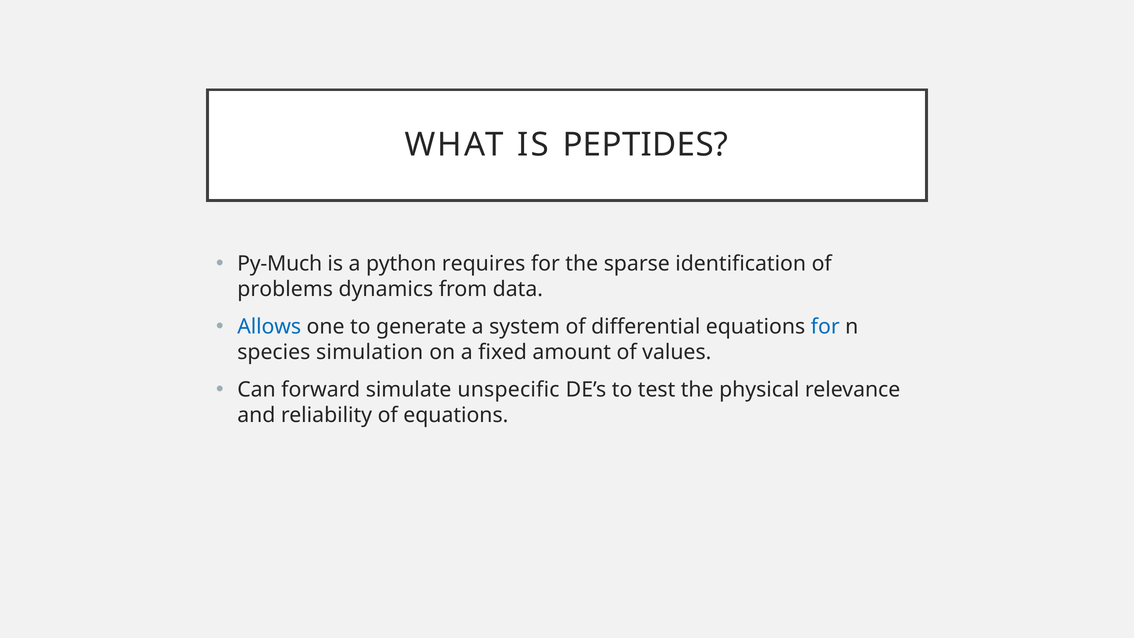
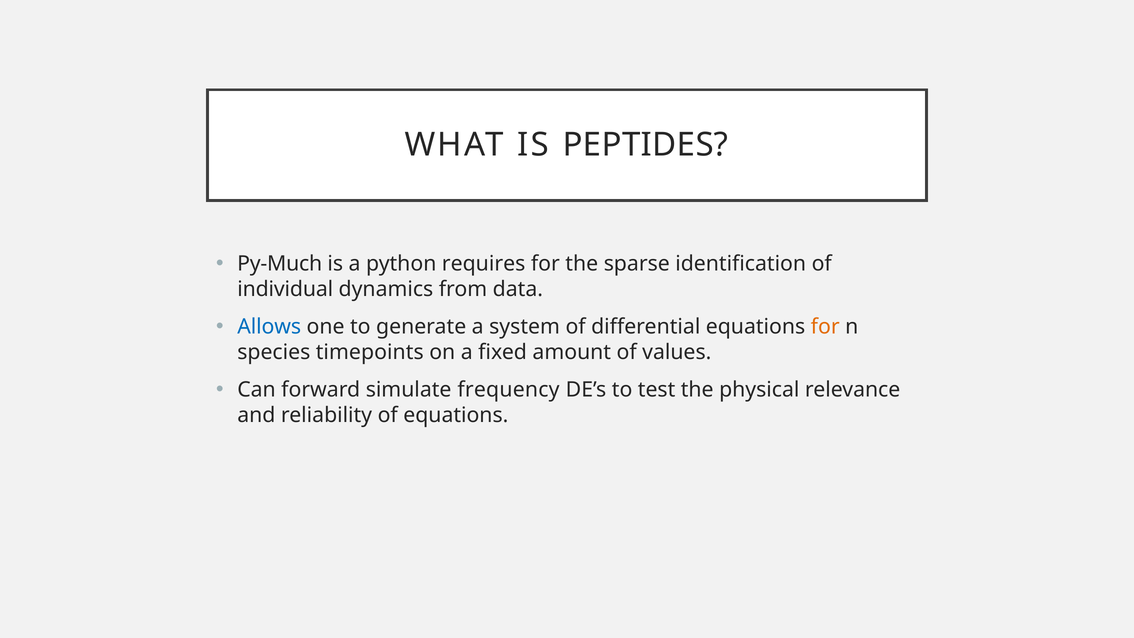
problems: problems -> individual
for at (825, 327) colour: blue -> orange
simulation: simulation -> timepoints
unspecific: unspecific -> frequency
